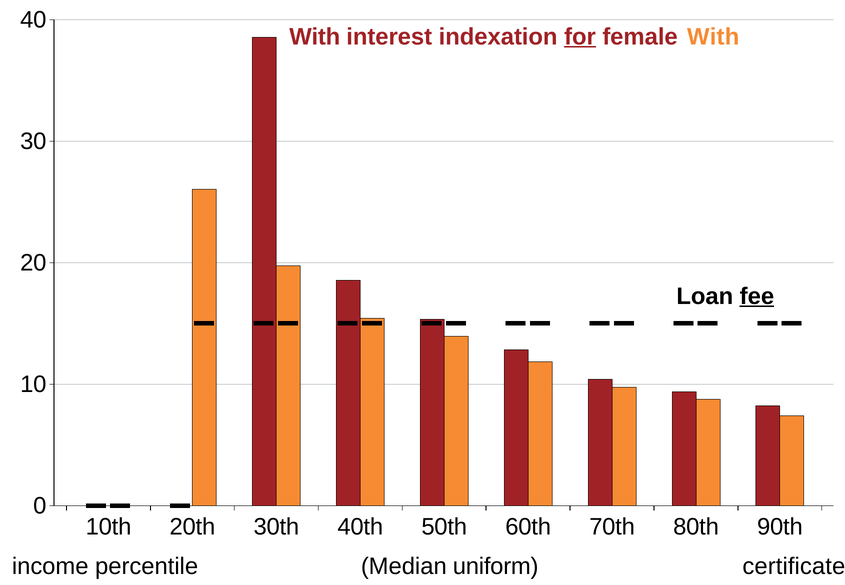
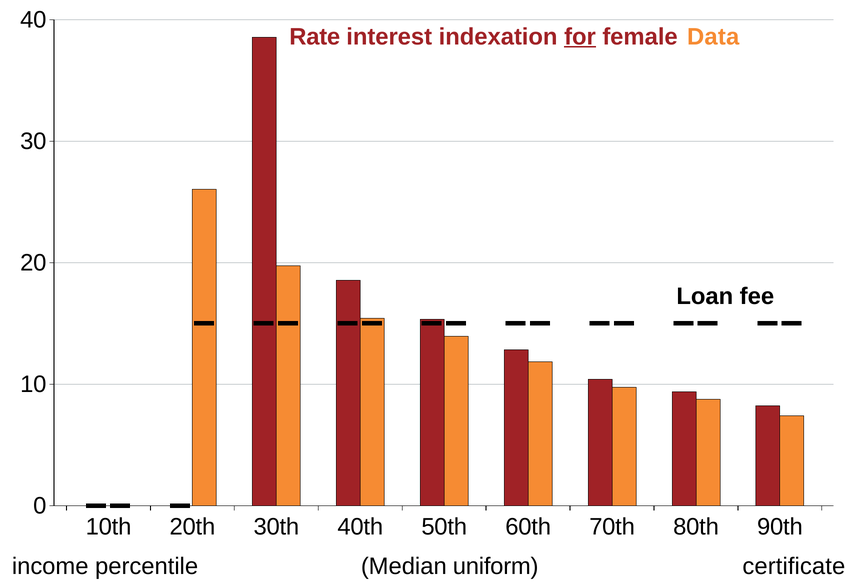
With at (315, 37): With -> Rate
female With: With -> Data
fee underline: present -> none
